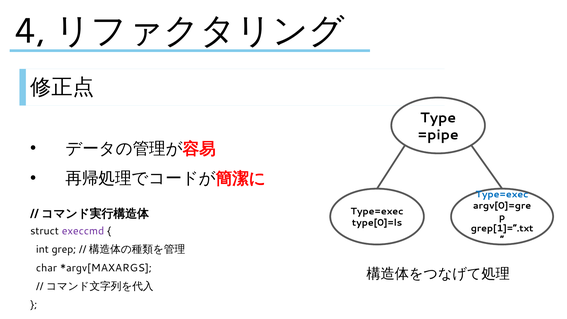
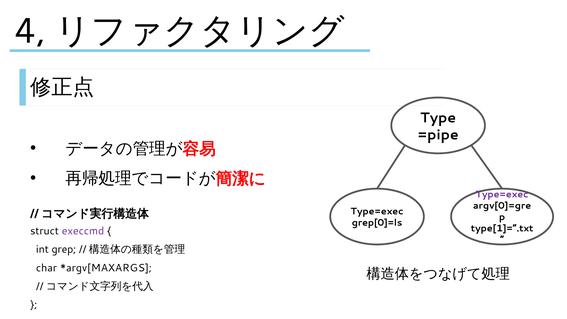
Type=exec at (502, 194) colour: blue -> purple
type[0]=ls: type[0]=ls -> grep[0]=ls
grep[1]=“.txt: grep[1]=“.txt -> type[1]=“.txt
